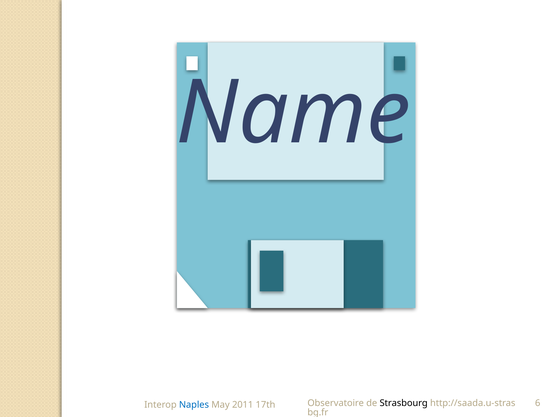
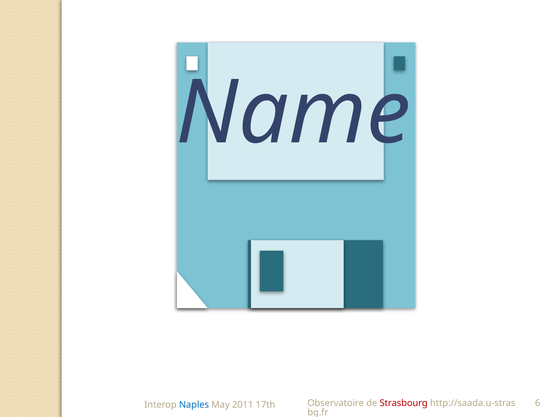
Strasbourg colour: black -> red
